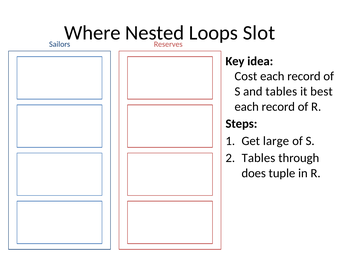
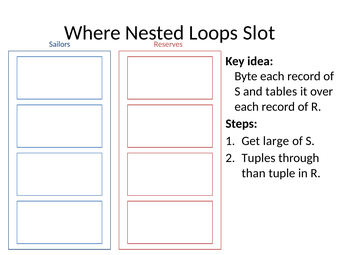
Cost: Cost -> Byte
best: best -> over
Tables at (258, 158): Tables -> Tuples
does: does -> than
